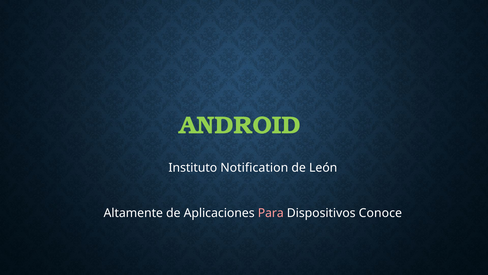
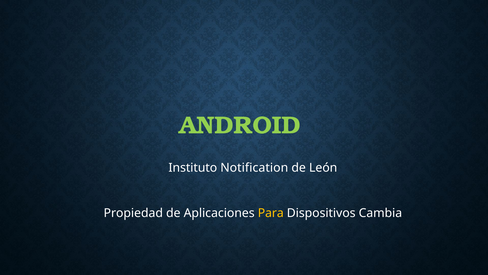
Altamente: Altamente -> Propiedad
Para colour: pink -> yellow
Conoce: Conoce -> Cambia
